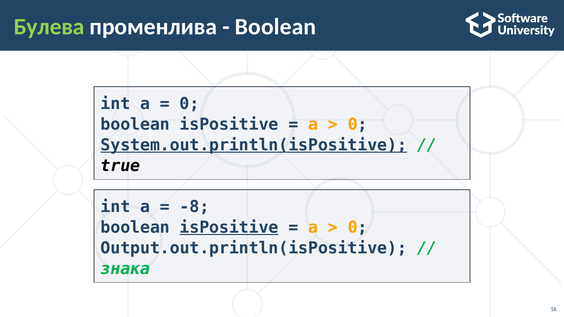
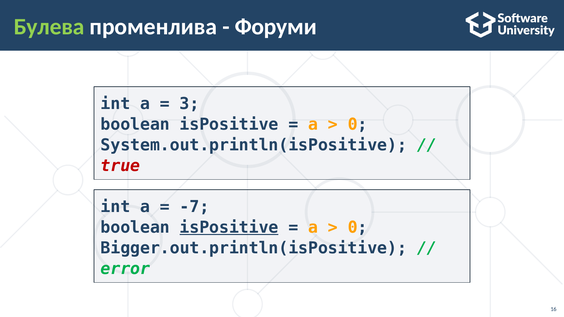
Boolean at (276, 27): Boolean -> Форуми
0 at (190, 104): 0 -> 3
System.out.println(isPositive underline: present -> none
true colour: black -> red
-8: -8 -> -7
Output.out.println(isPositive: Output.out.println(isPositive -> Bigger.out.println(isPositive
знака: знака -> error
